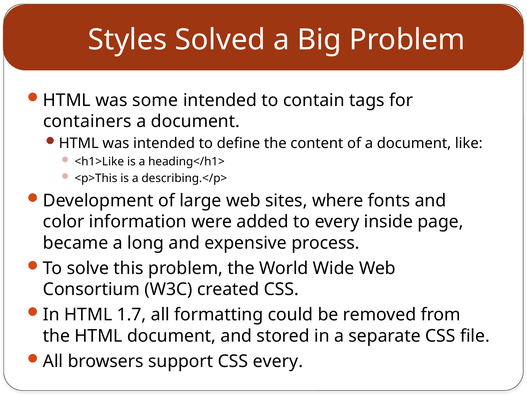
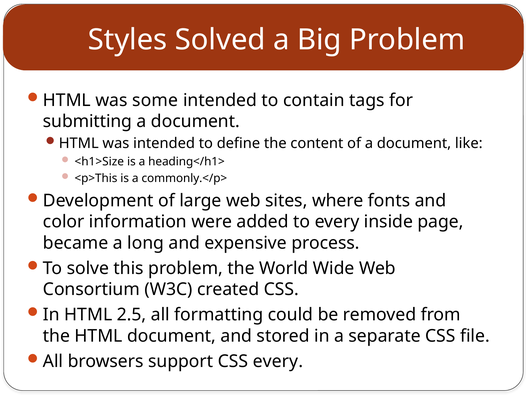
containers: containers -> submitting
<h1>Like: <h1>Like -> <h1>Size
describing.</p>: describing.</p> -> commonly.</p>
1.7: 1.7 -> 2.5
